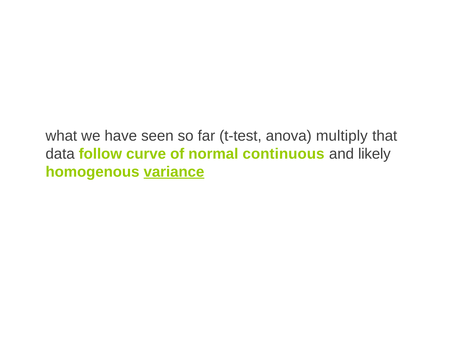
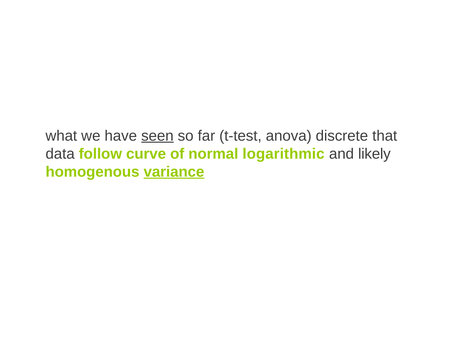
seen underline: none -> present
multiply: multiply -> discrete
continuous: continuous -> logarithmic
